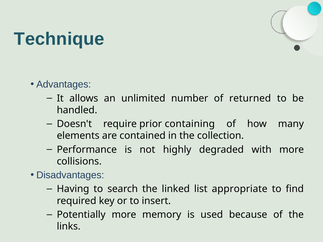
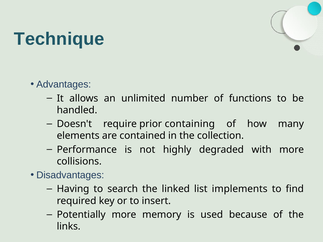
returned: returned -> functions
appropriate: appropriate -> implements
